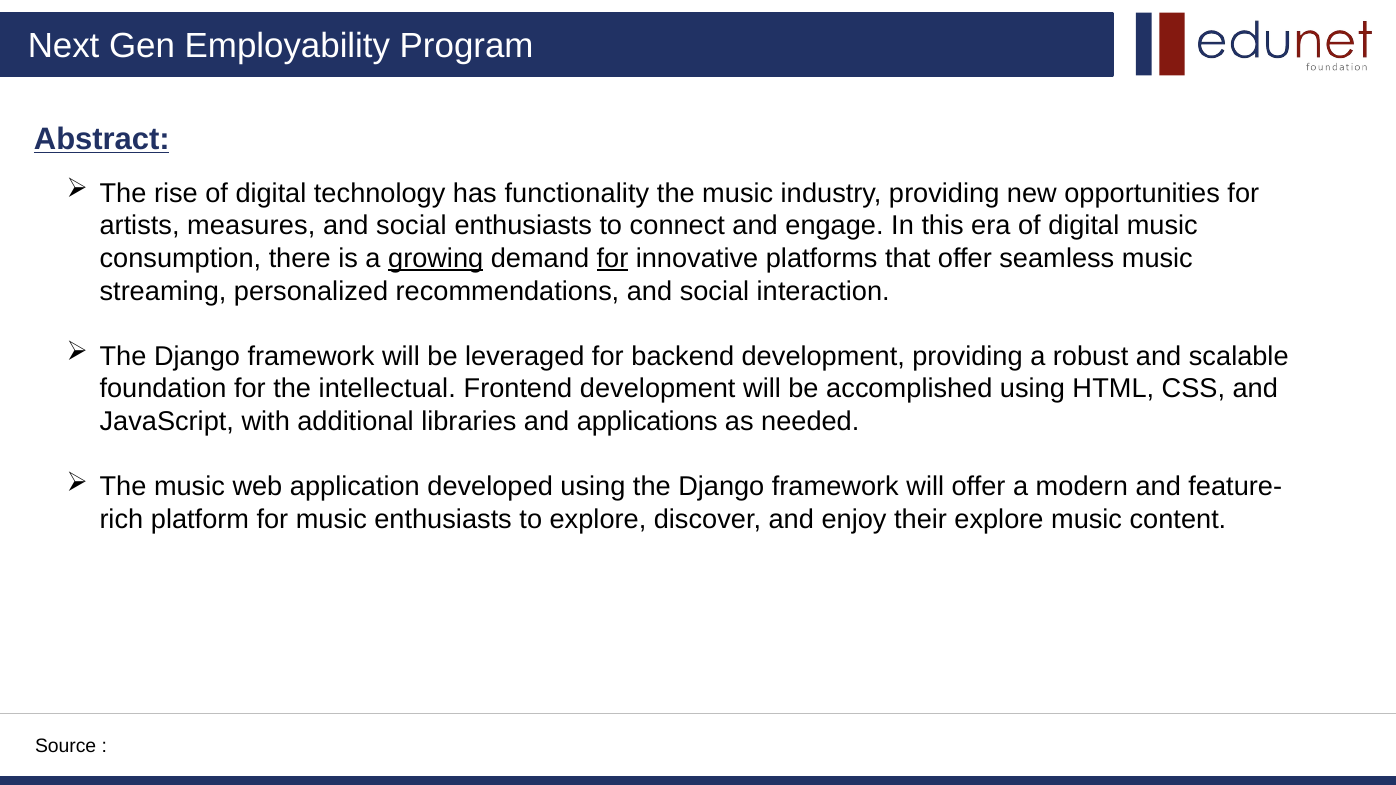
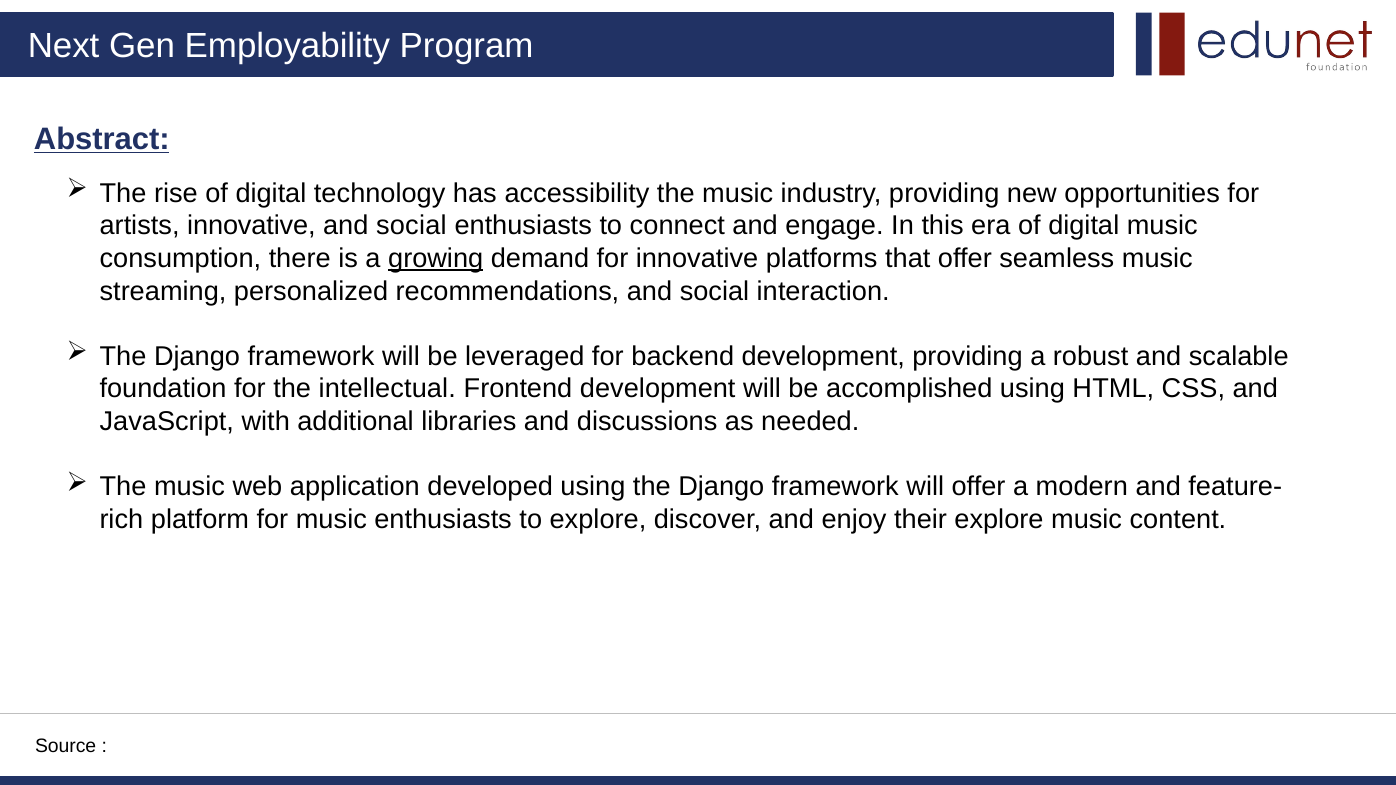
functionality: functionality -> accessibility
artists measures: measures -> innovative
for at (612, 259) underline: present -> none
applications: applications -> discussions
